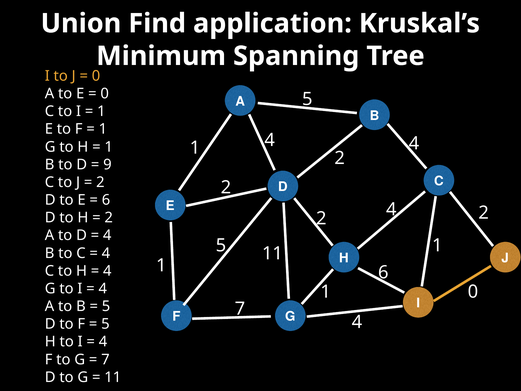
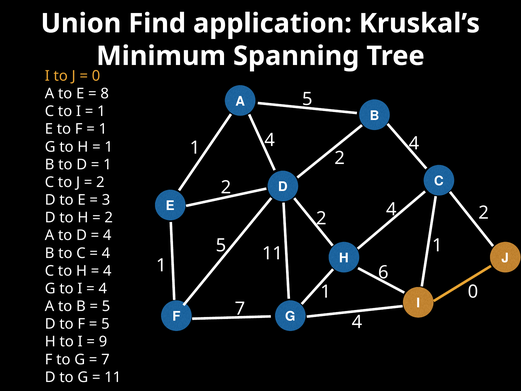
0 at (105, 94): 0 -> 8
9 at (107, 164): 9 -> 1
6 at (106, 200): 6 -> 3
4 at (103, 342): 4 -> 9
